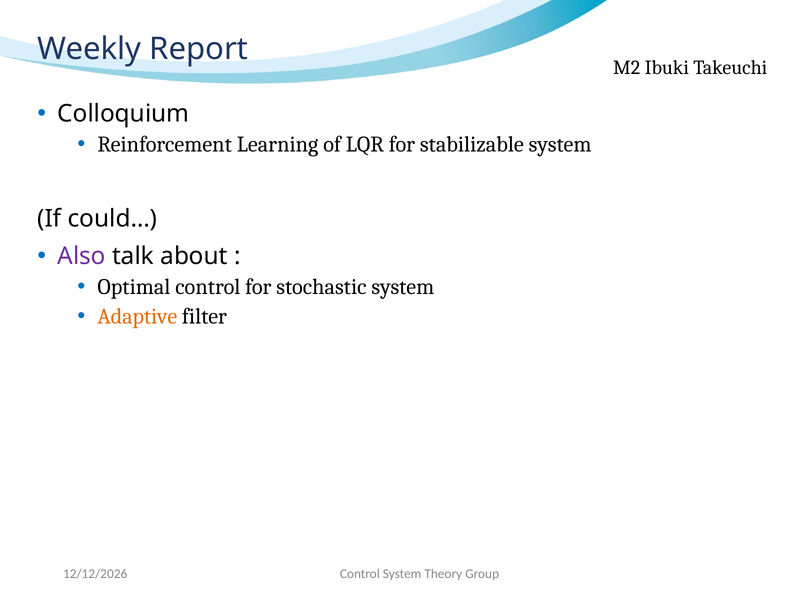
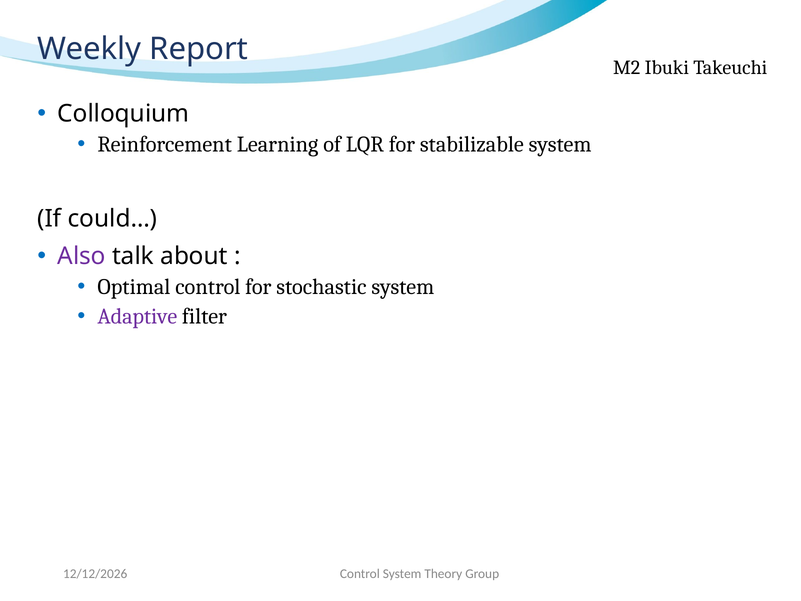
Adaptive colour: orange -> purple
